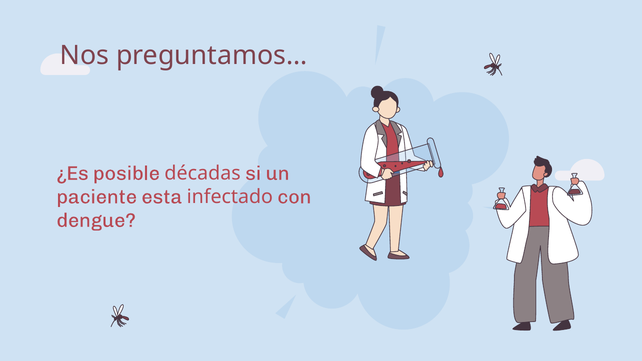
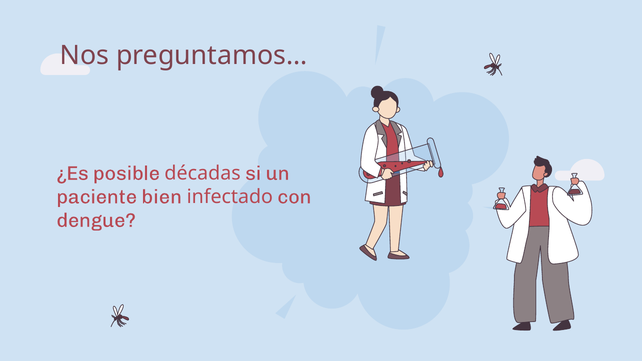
esta: esta -> bien
